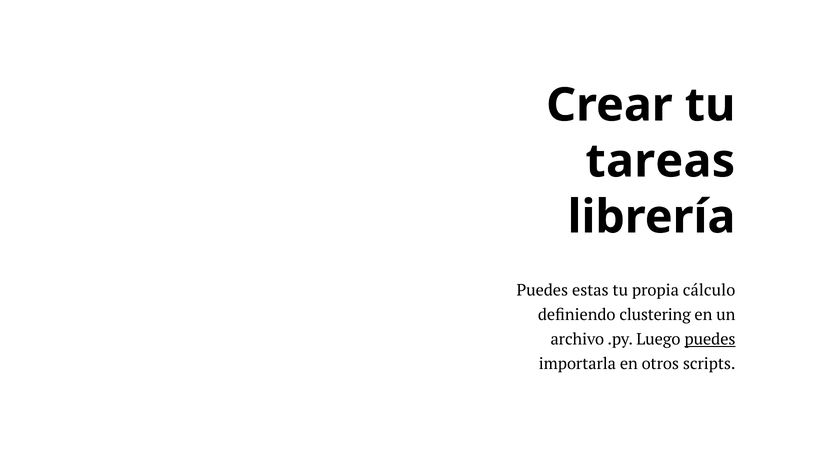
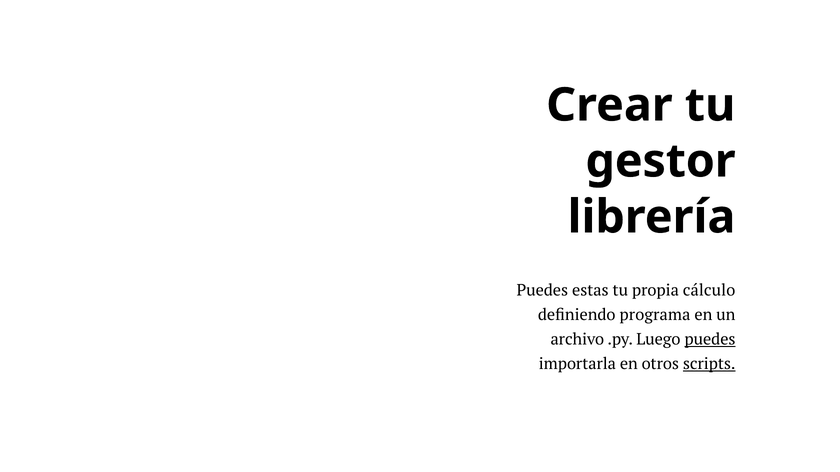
tareas: tareas -> gestor
clustering: clustering -> programa
scripts underline: none -> present
